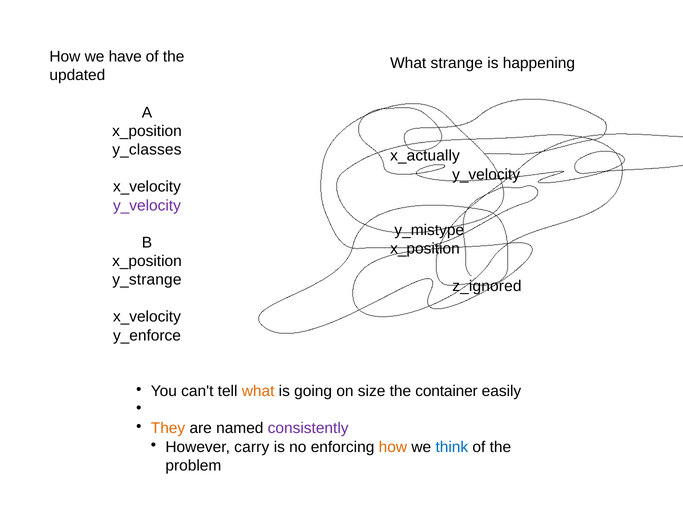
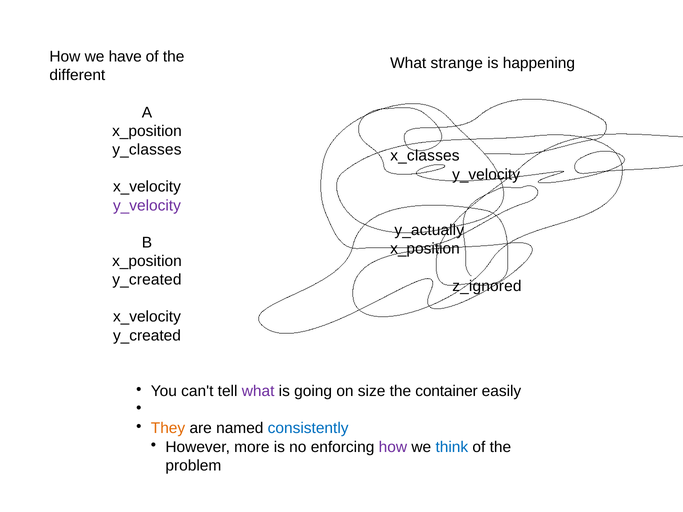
updated: updated -> different
x_actually: x_actually -> x_classes
y_mistype: y_mistype -> y_actually
y_strange at (147, 280): y_strange -> y_created
y_enforce at (147, 336): y_enforce -> y_created
what at (258, 391) colour: orange -> purple
consistently colour: purple -> blue
carry: carry -> more
how at (393, 447) colour: orange -> purple
